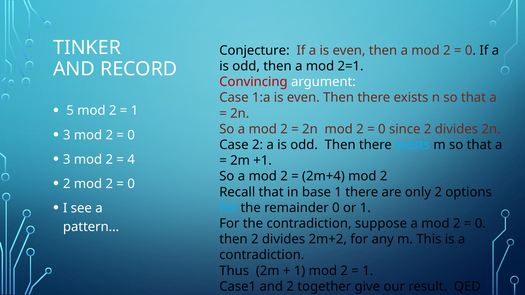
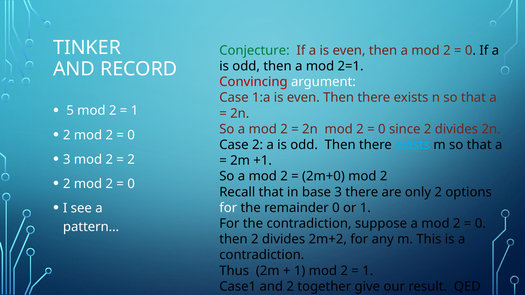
Conjecture colour: black -> green
3 at (67, 135): 3 -> 2
4 at (131, 160): 4 -> 2
2m+4: 2m+4 -> 2m+0
base 1: 1 -> 3
for at (228, 208) colour: light blue -> white
